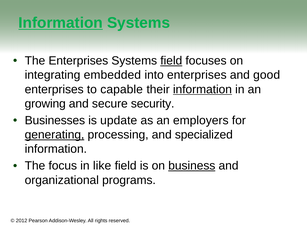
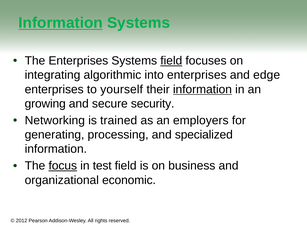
embedded: embedded -> algorithmic
good: good -> edge
capable: capable -> yourself
Businesses: Businesses -> Networking
update: update -> trained
generating underline: present -> none
focus underline: none -> present
like: like -> test
business underline: present -> none
programs: programs -> economic
